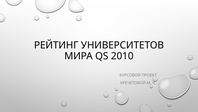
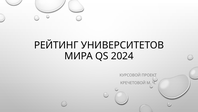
2010: 2010 -> 2024
